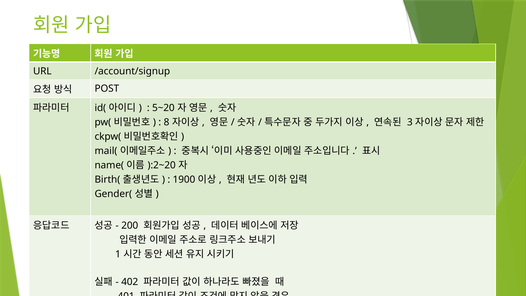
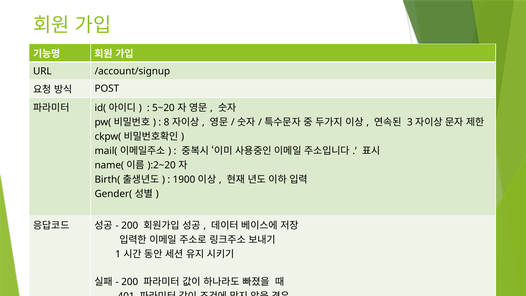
402 at (130, 282): 402 -> 200
